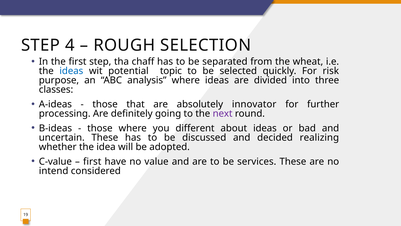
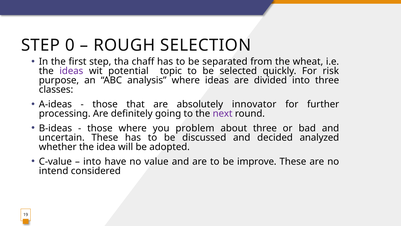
4: 4 -> 0
ideas at (71, 71) colour: blue -> purple
different: different -> problem
about ideas: ideas -> three
realizing: realizing -> analyzed
first at (92, 161): first -> into
services: services -> improve
